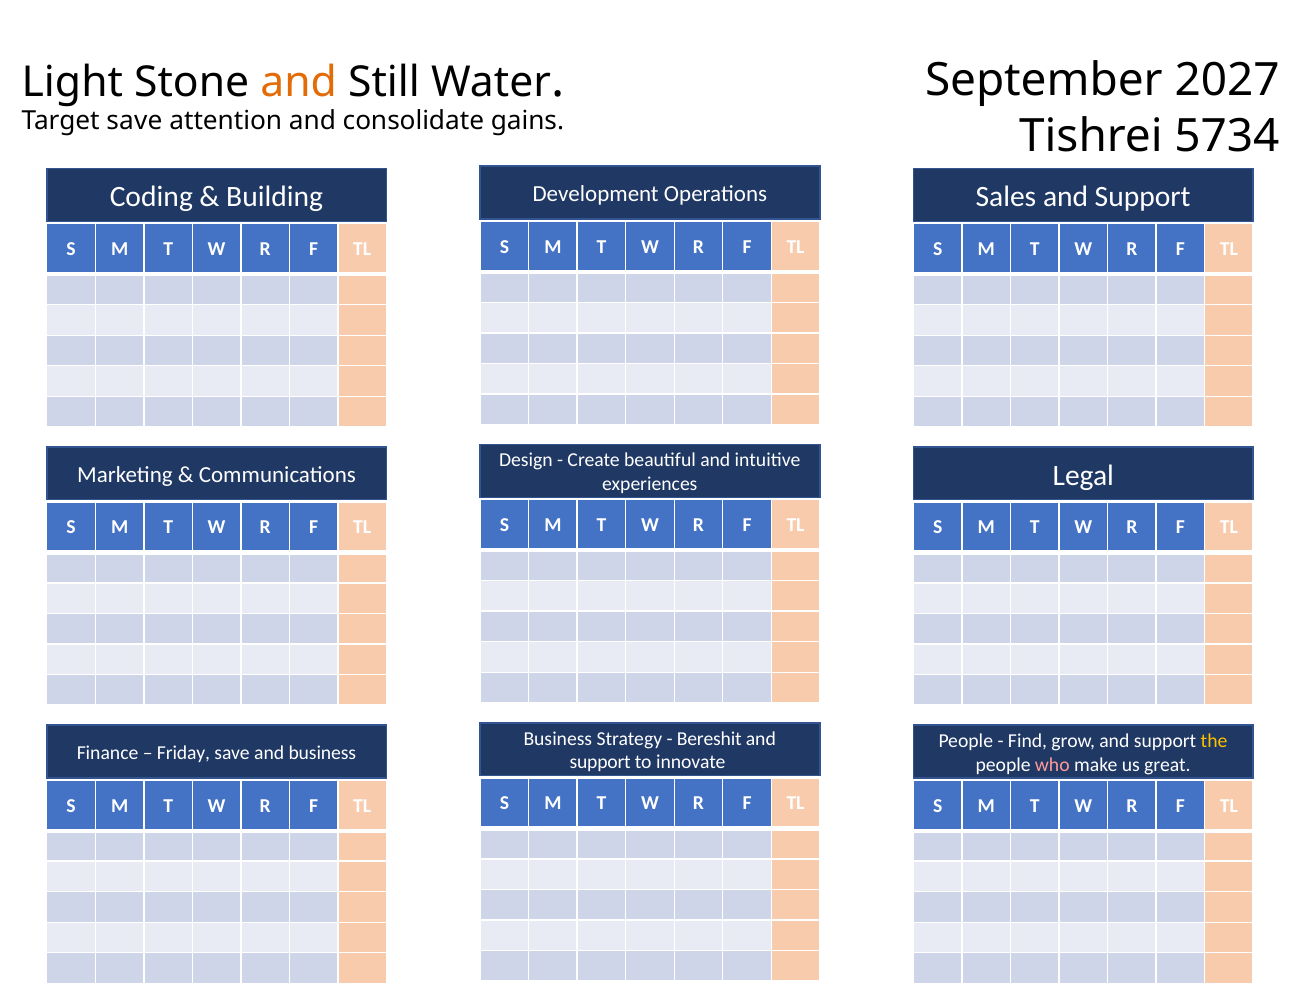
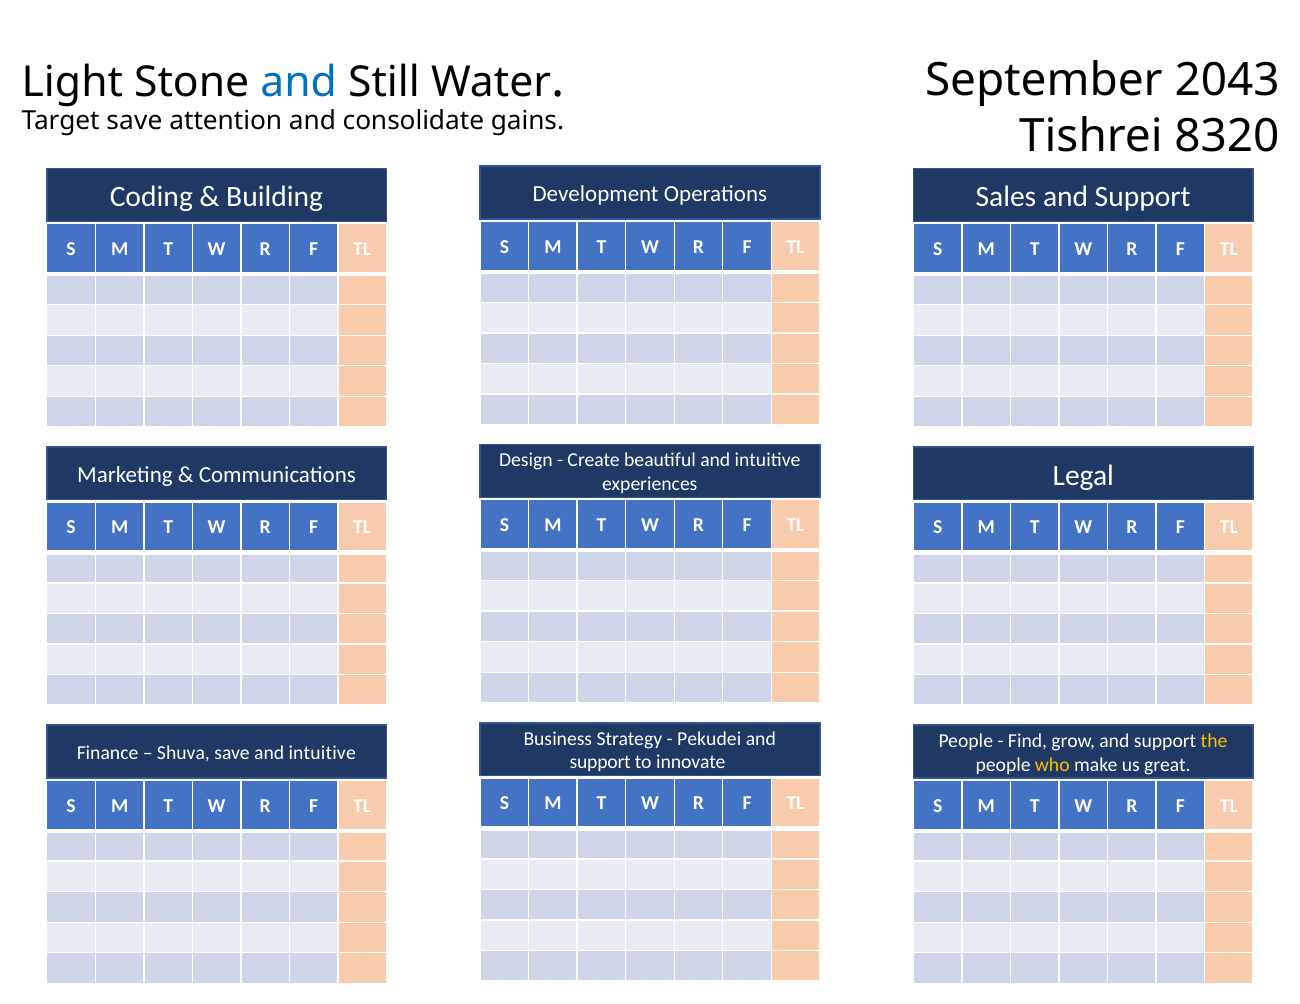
2027: 2027 -> 2043
and at (299, 83) colour: orange -> blue
5734: 5734 -> 8320
Bereshit: Bereshit -> Pekudei
Friday: Friday -> Shuva
save and business: business -> intuitive
who colour: pink -> yellow
